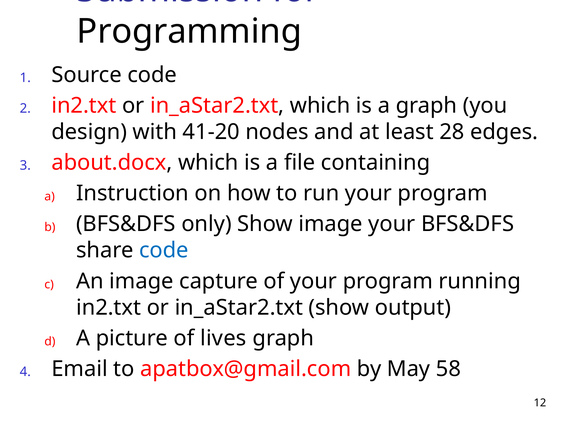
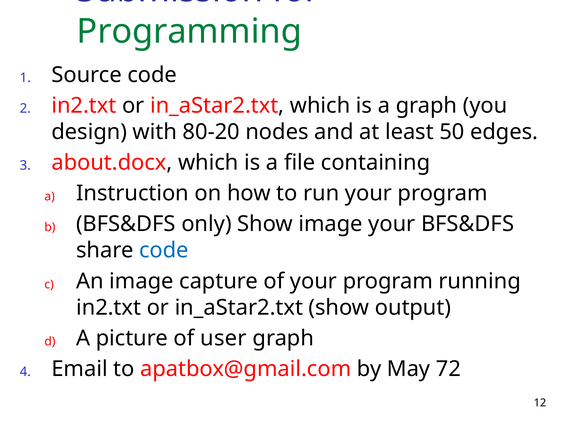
Programming colour: black -> green
41-20: 41-20 -> 80-20
28: 28 -> 50
lives: lives -> user
58: 58 -> 72
